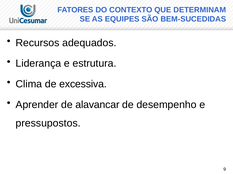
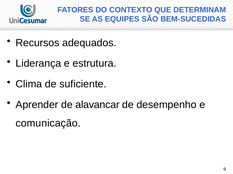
excessiva: excessiva -> suficiente
pressupostos: pressupostos -> comunicação
